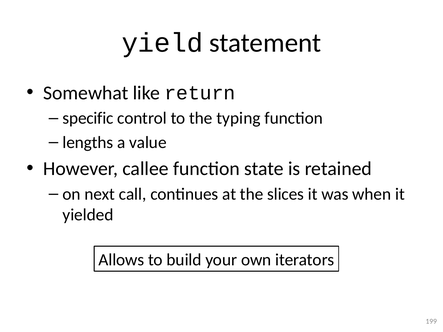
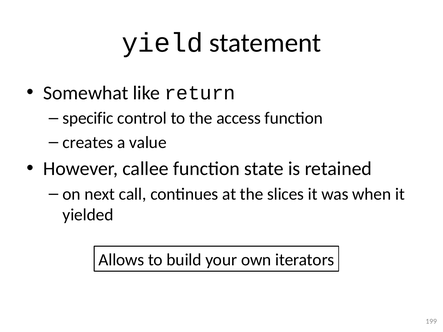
typing: typing -> access
lengths: lengths -> creates
